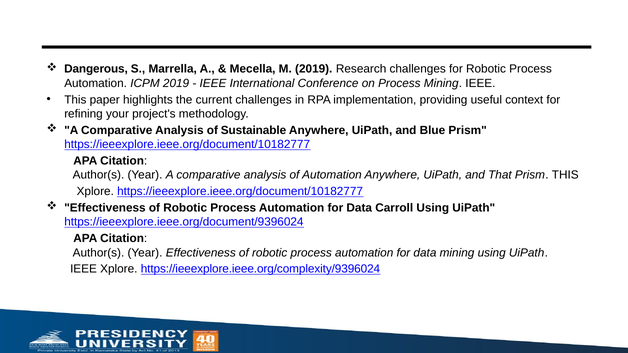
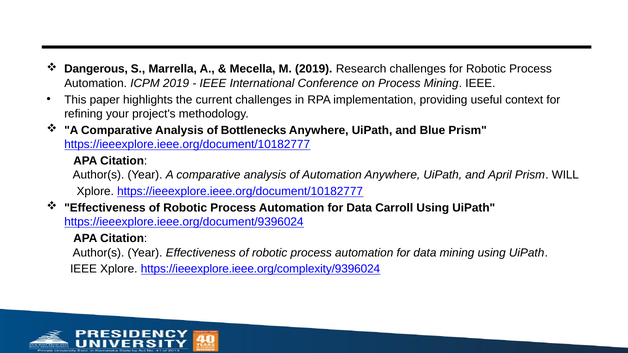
Sustainable: Sustainable -> Bottlenecks
That: That -> April
Prism THIS: THIS -> WILL
